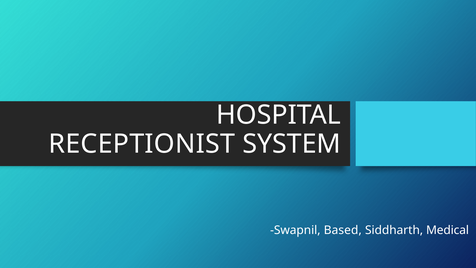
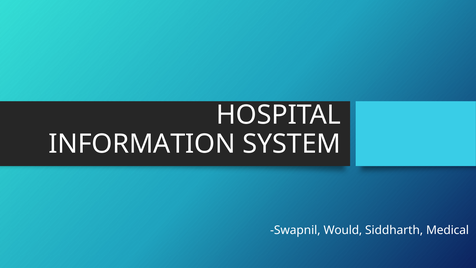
RECEPTIONIST: RECEPTIONIST -> INFORMATION
Based: Based -> Would
